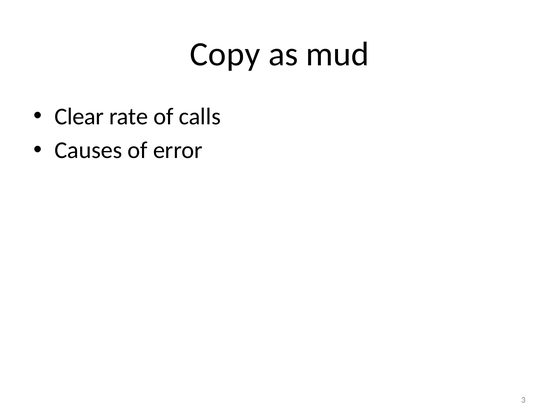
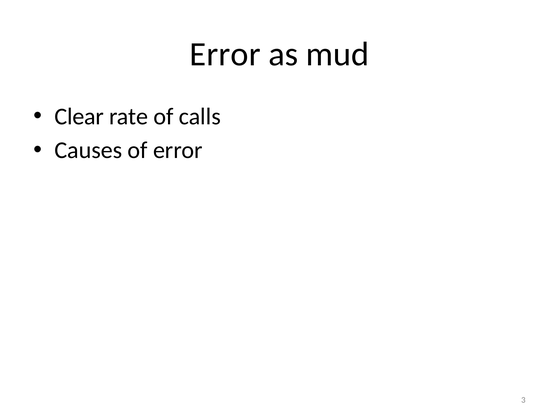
Copy at (225, 54): Copy -> Error
